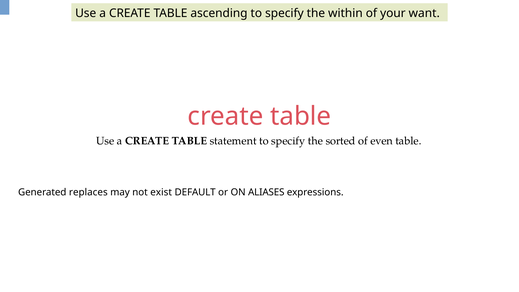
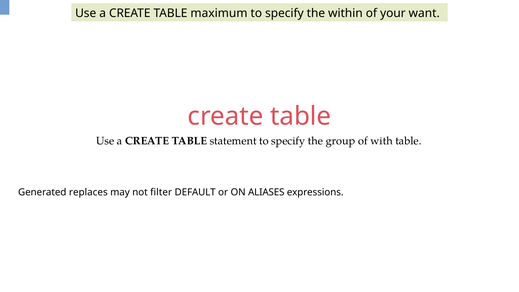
ascending: ascending -> maximum
sorted: sorted -> group
even: even -> with
exist: exist -> filter
